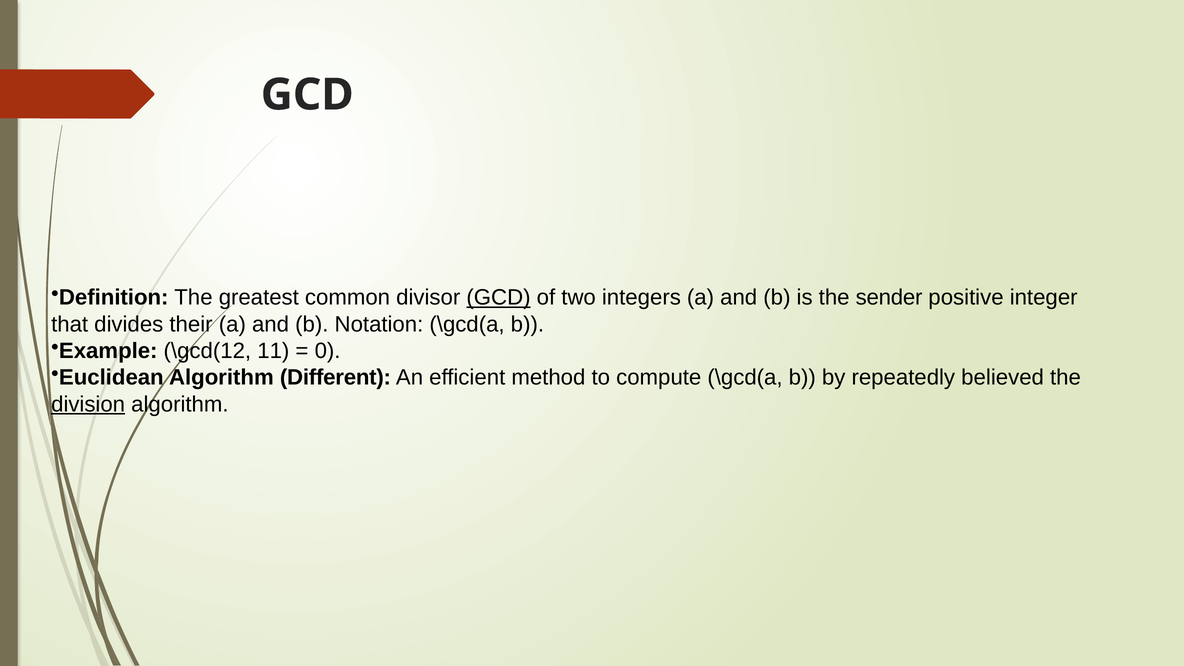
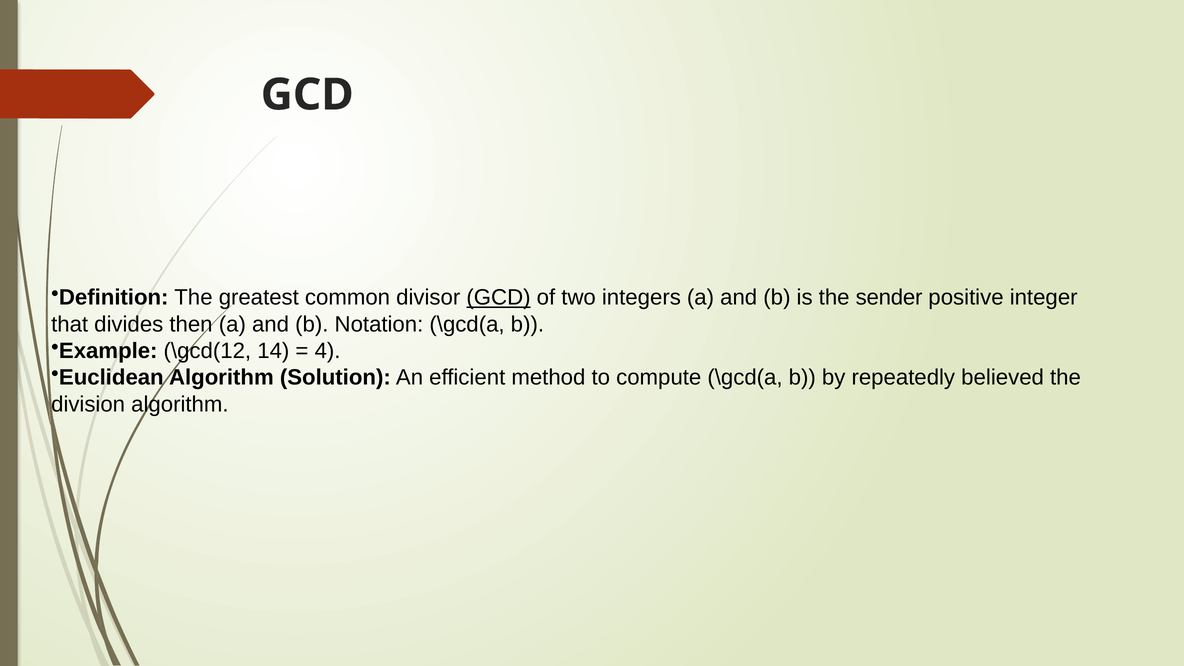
their: their -> then
11: 11 -> 14
0: 0 -> 4
Different: Different -> Solution
division underline: present -> none
